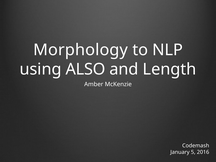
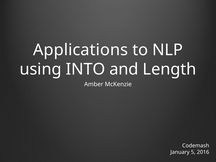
Morphology: Morphology -> Applications
ALSO: ALSO -> INTO
